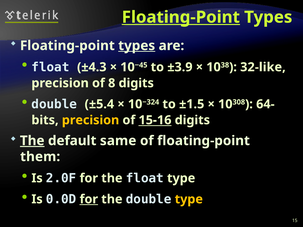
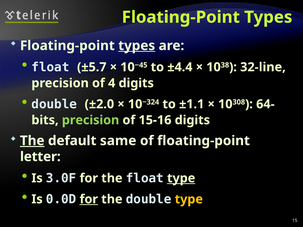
Floating-Point at (181, 17) underline: present -> none
±4.3: ±4.3 -> ±5.7
±3.9: ±3.9 -> ±4.4
32-like: 32-like -> 32-line
8: 8 -> 4
±5.4: ±5.4 -> ±2.0
±1.5: ±1.5 -> ±1.1
precision at (91, 120) colour: yellow -> light green
15-16 underline: present -> none
them: them -> letter
2.0F: 2.0F -> 3.0F
type at (181, 178) underline: none -> present
